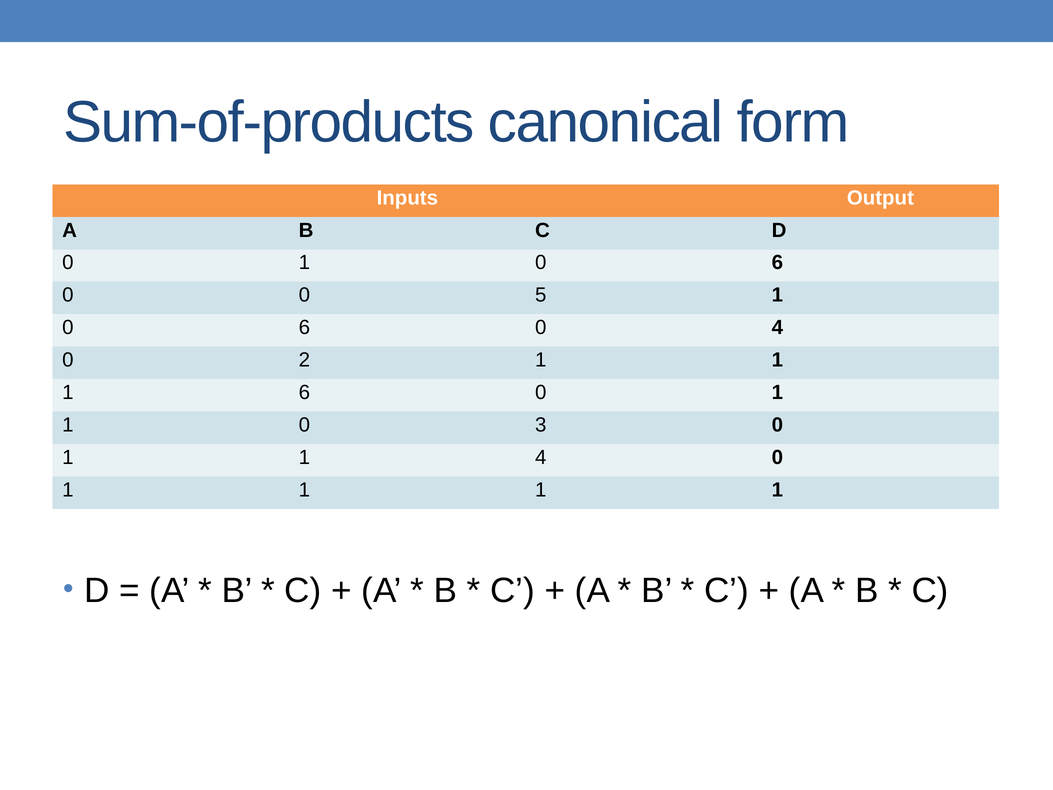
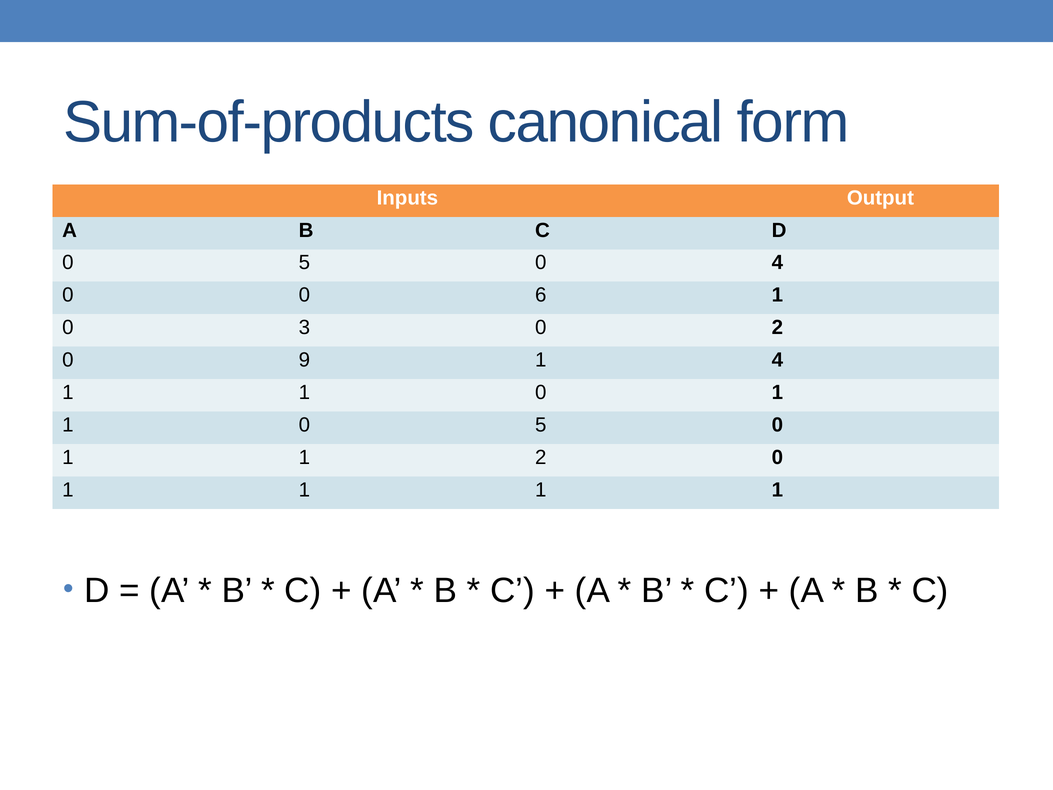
1 at (304, 263): 1 -> 5
6 at (777, 263): 6 -> 4
5: 5 -> 6
6 at (304, 328): 6 -> 3
0 4: 4 -> 2
2: 2 -> 9
1 at (777, 360): 1 -> 4
6 at (304, 392): 6 -> 1
1 0 3: 3 -> 5
1 4: 4 -> 2
